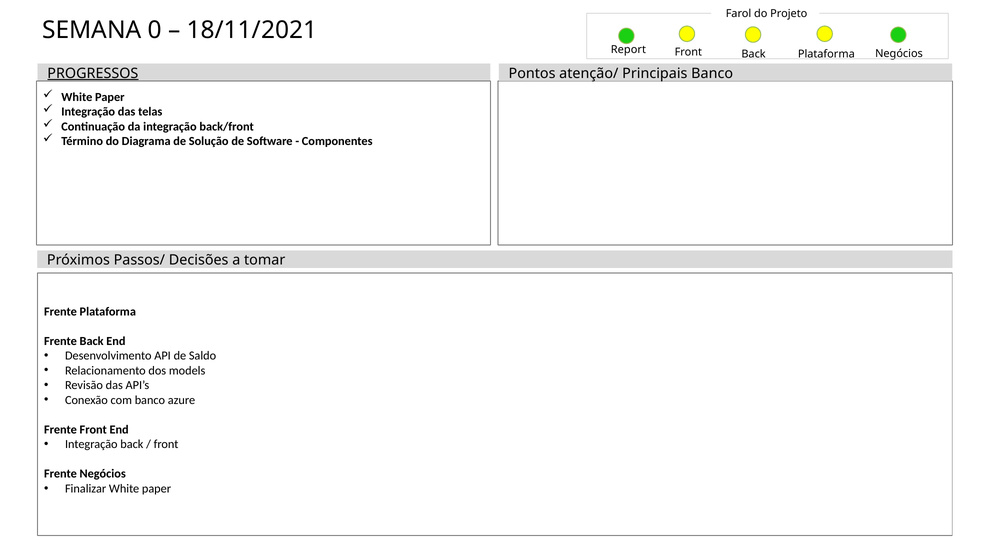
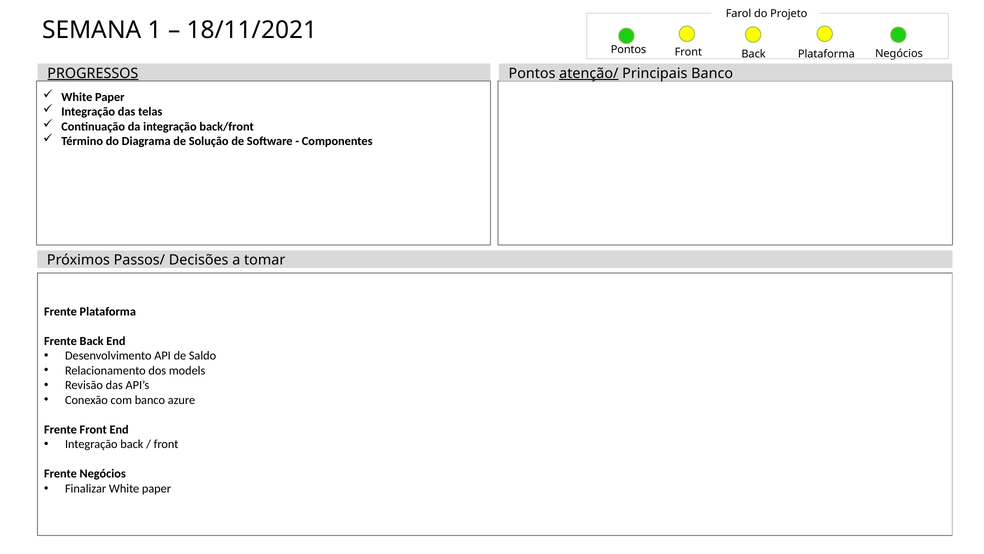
0: 0 -> 1
Report at (628, 50): Report -> Pontos
atenção/ underline: none -> present
